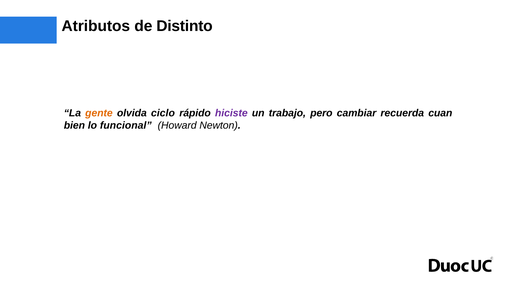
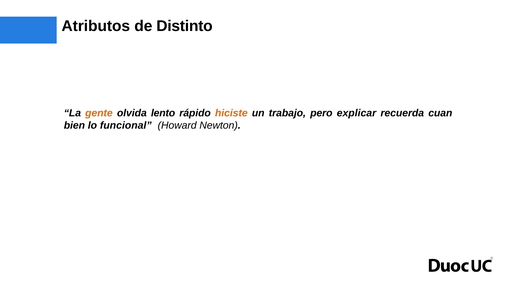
ciclo: ciclo -> lento
hiciste colour: purple -> orange
cambiar: cambiar -> explicar
